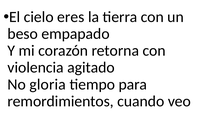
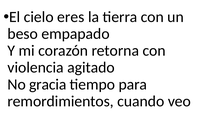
gloria: gloria -> gracia
